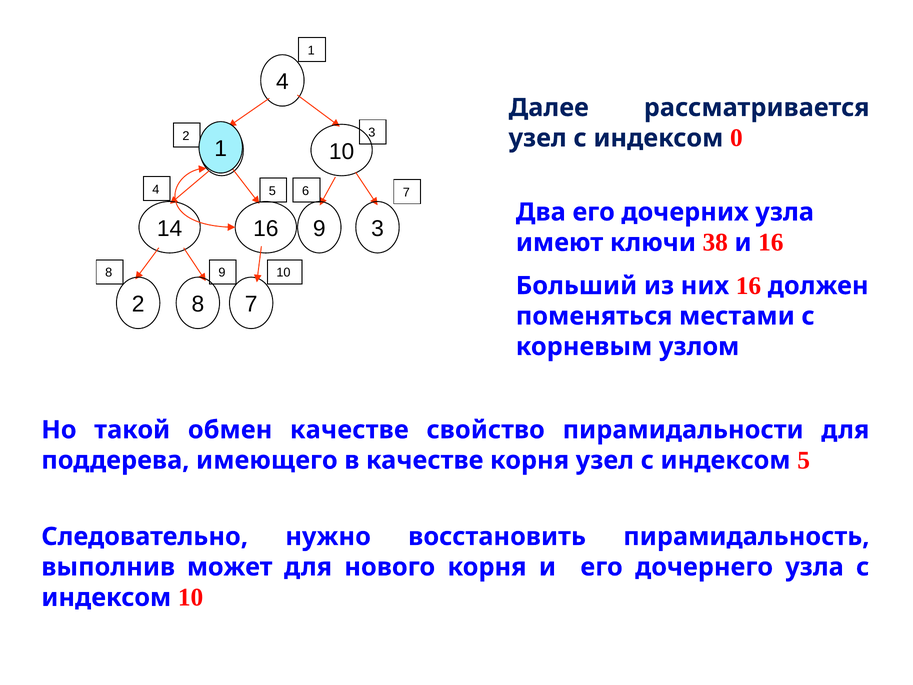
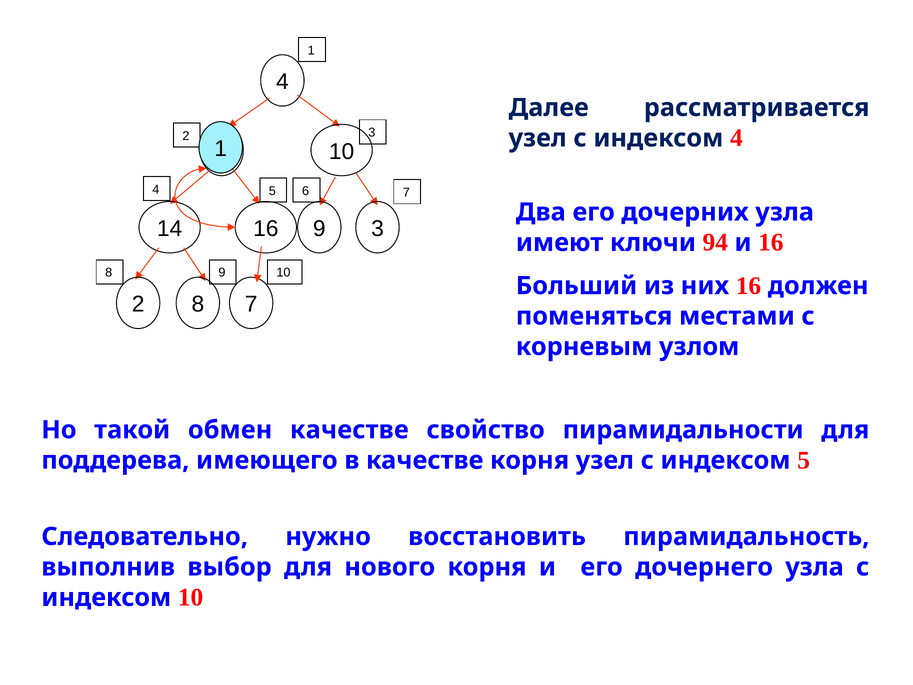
индексом 0: 0 -> 4
38: 38 -> 94
может: может -> выбор
